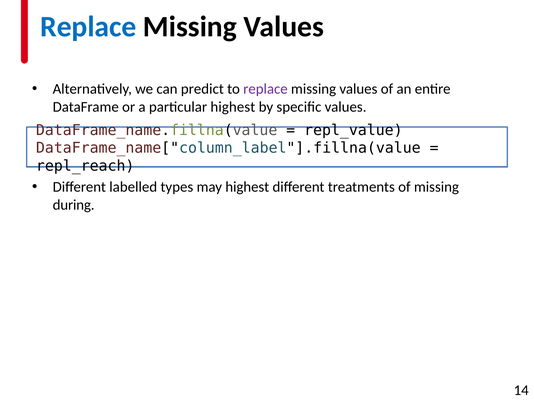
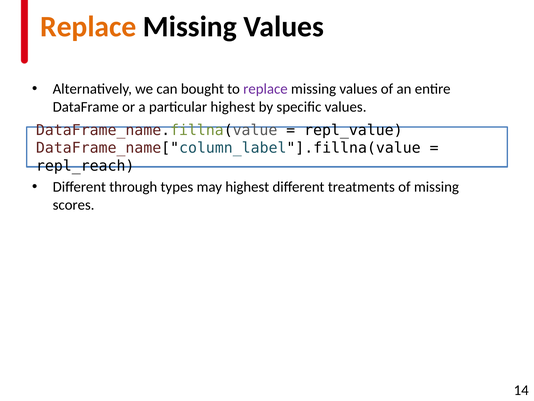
Replace at (88, 27) colour: blue -> orange
predict: predict -> bought
labelled: labelled -> through
during: during -> scores
